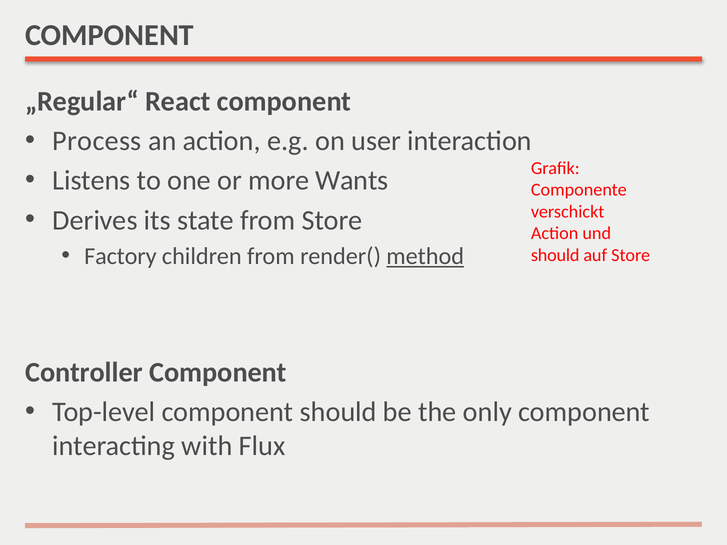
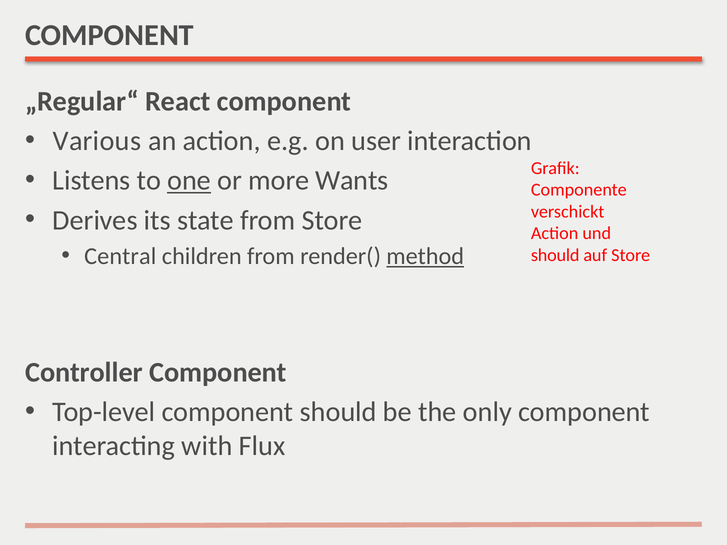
Process: Process -> Various
one underline: none -> present
Factory: Factory -> Central
